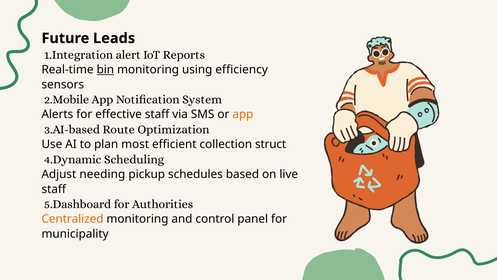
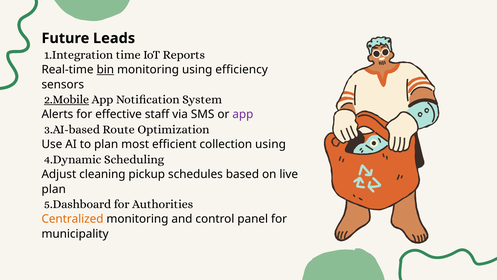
alert: alert -> time
2.Mobile underline: none -> present
app at (243, 114) colour: orange -> purple
collection struct: struct -> using
needing: needing -> cleaning
staff at (54, 189): staff -> plan
